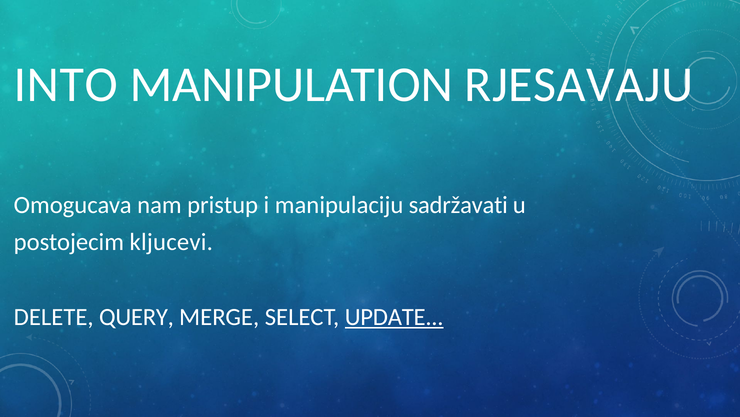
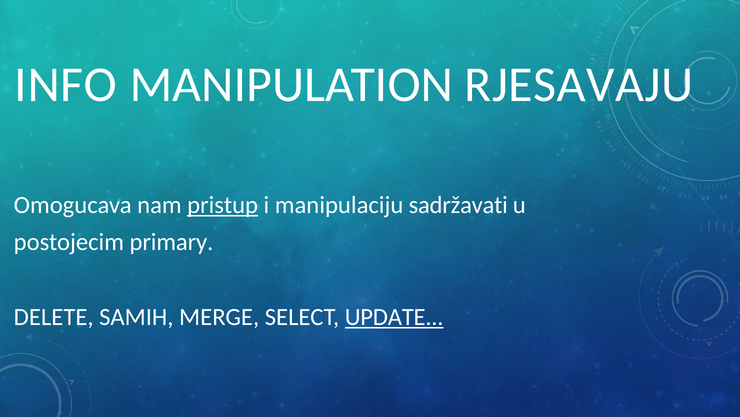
INTO: INTO -> INFO
pristup underline: none -> present
kljucevi: kljucevi -> primary
QUERY: QUERY -> SAMIH
